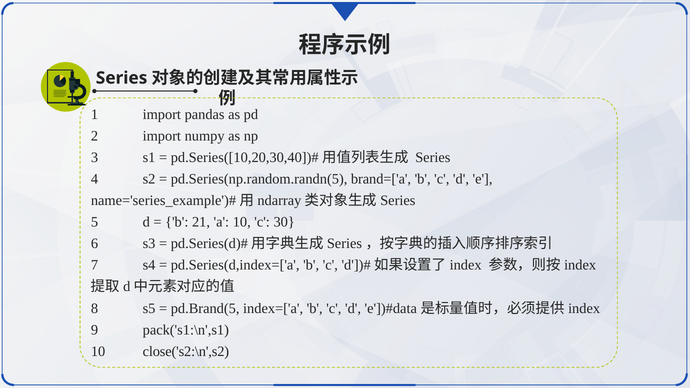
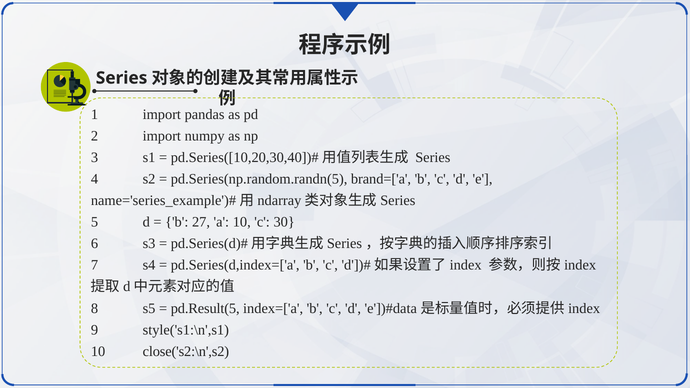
21: 21 -> 27
pd.Brand(5: pd.Brand(5 -> pd.Result(5
pack('s1:\n',s1: pack('s1:\n',s1 -> style('s1:\n',s1
